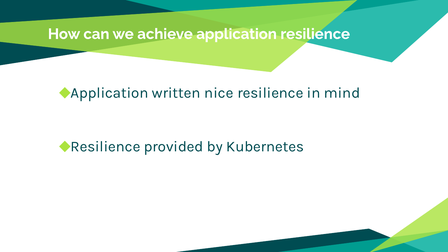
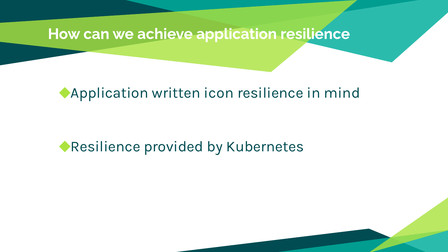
nice: nice -> icon
